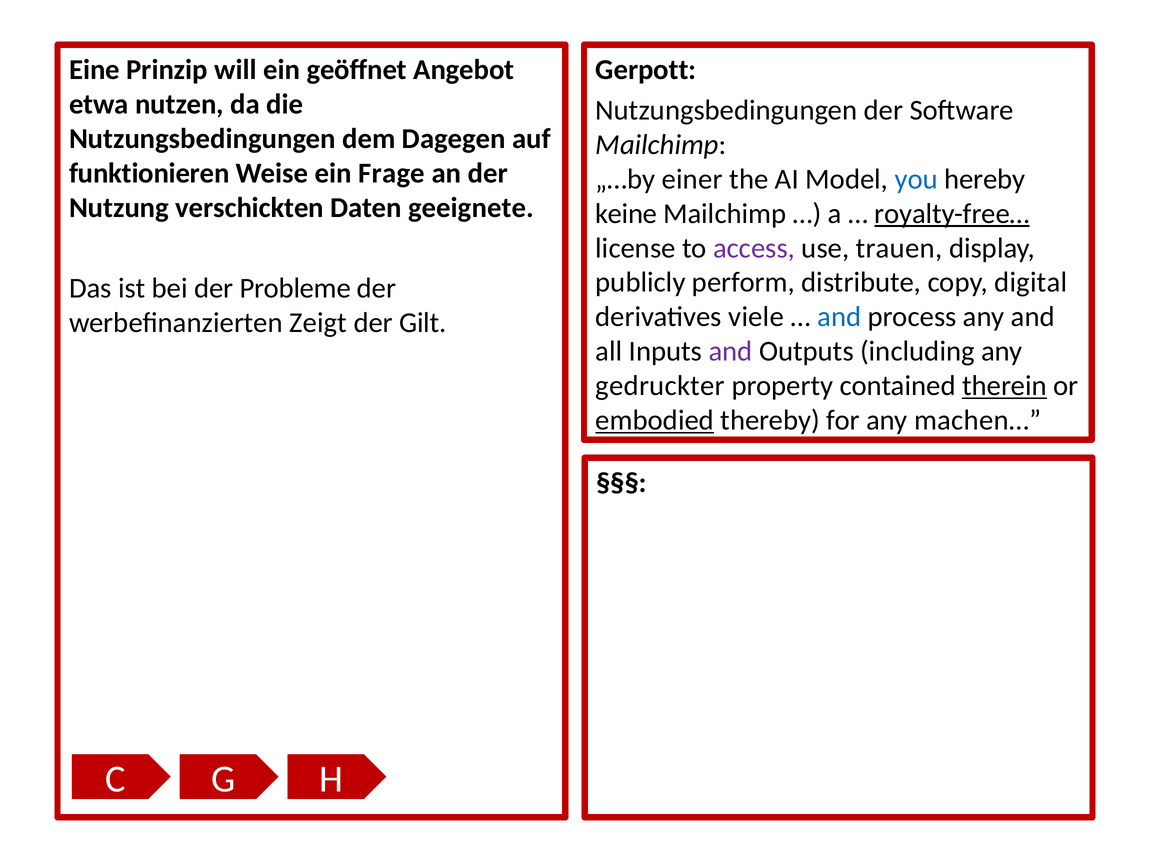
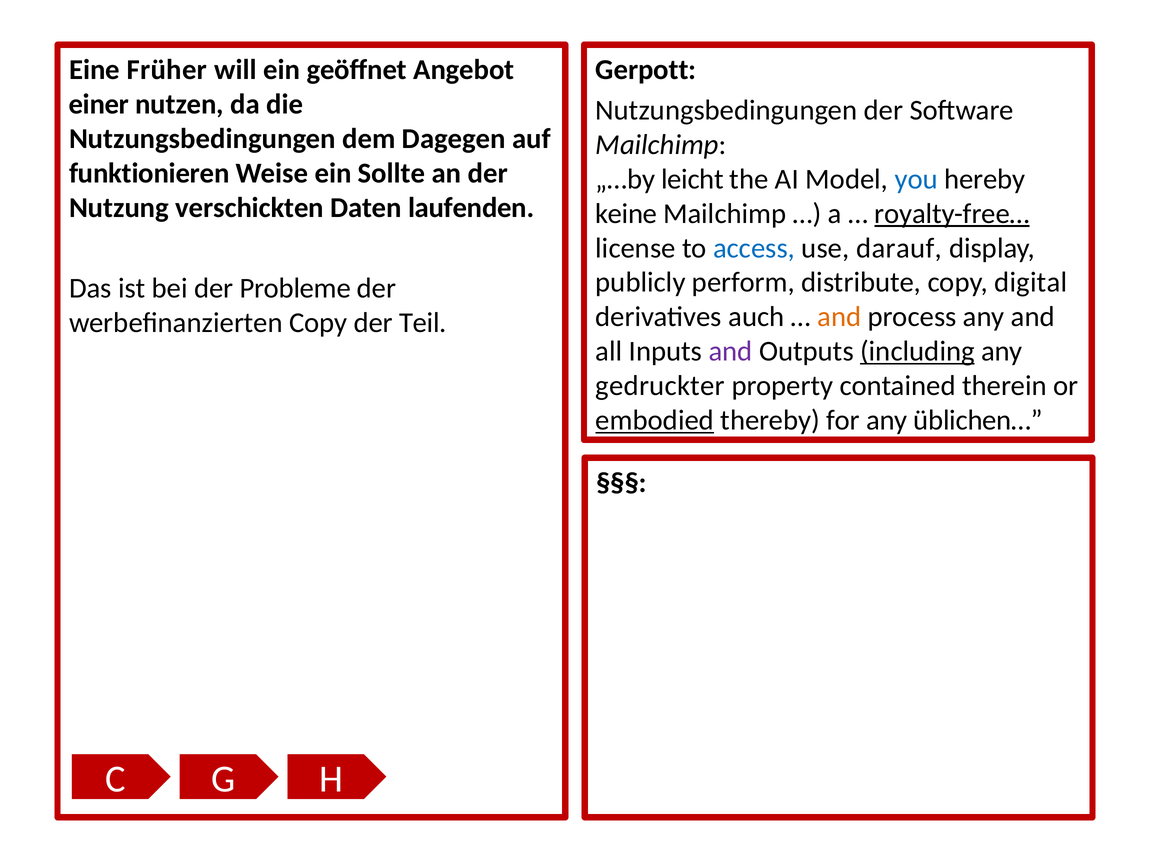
Prinzip: Prinzip -> Früher
etwa: etwa -> einer
Frage: Frage -> Sollte
einer: einer -> leicht
geeignete: geeignete -> laufenden
access colour: purple -> blue
trauen: trauen -> darauf
viele: viele -> auch
and at (839, 317) colour: blue -> orange
werbefinanzierten Zeigt: Zeigt -> Copy
Gilt: Gilt -> Teil
including underline: none -> present
therein underline: present -> none
machen…: machen… -> üblichen…
